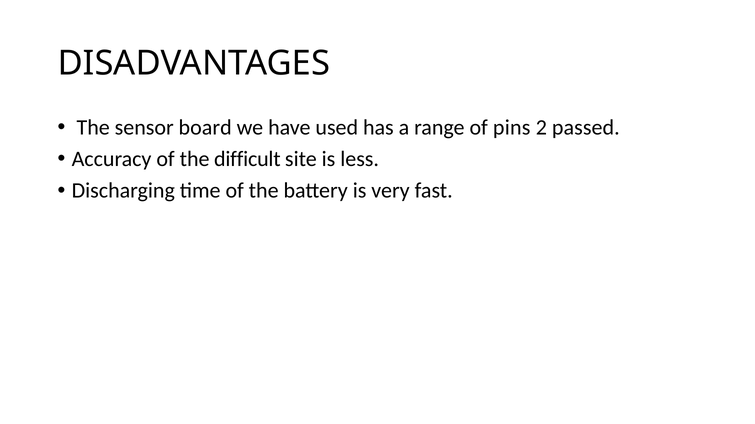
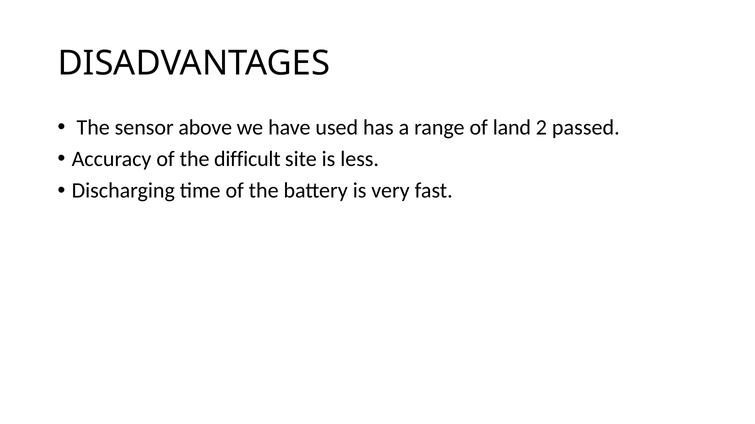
board: board -> above
pins: pins -> land
